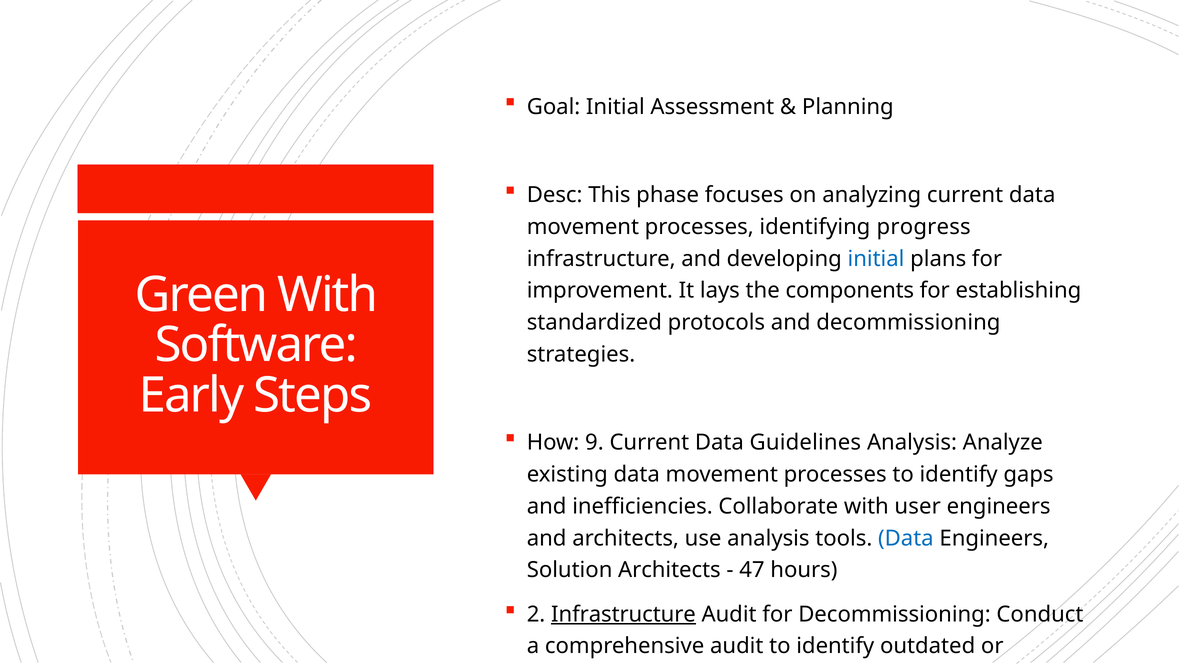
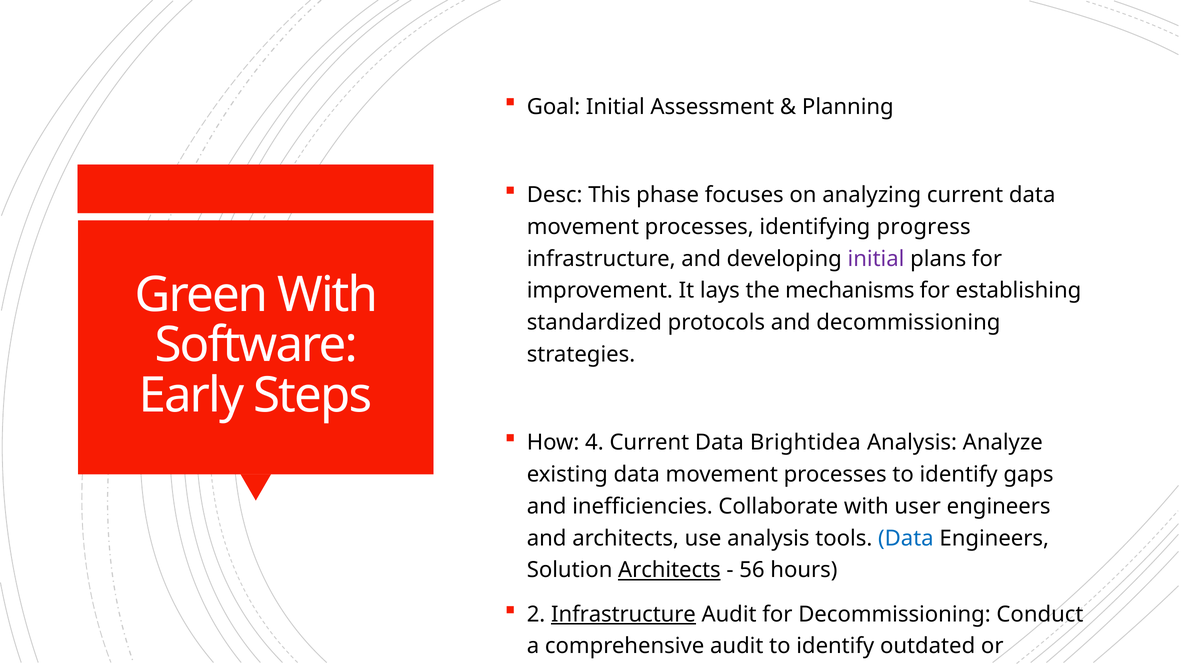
initial at (876, 259) colour: blue -> purple
the components: components -> mechanisms
9: 9 -> 4
Guidelines: Guidelines -> Brightidea
Architects at (669, 570) underline: none -> present
47: 47 -> 56
